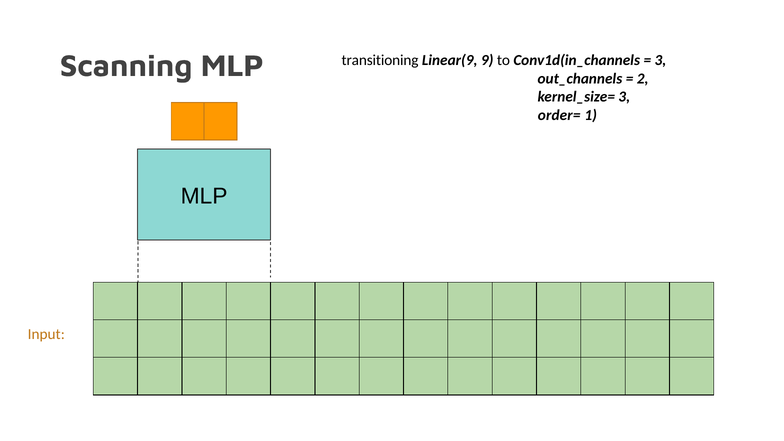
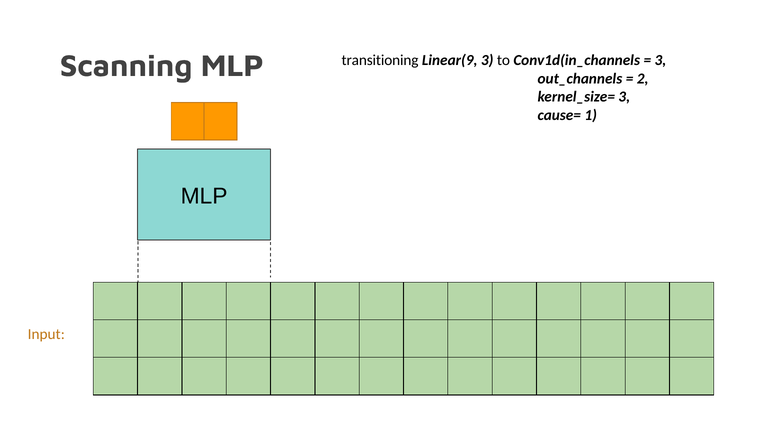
Linear(9 9: 9 -> 3
order=: order= -> cause=
